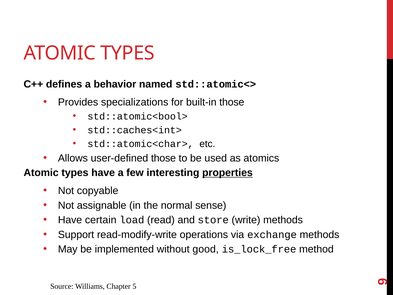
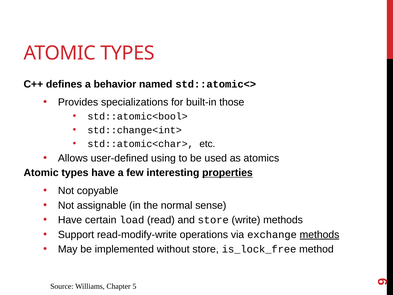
std::caches<int>: std::caches<int> -> std::change<int>
user-defined those: those -> using
methods at (320, 234) underline: none -> present
without good: good -> store
